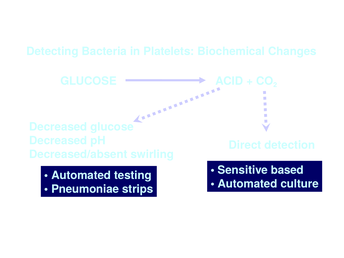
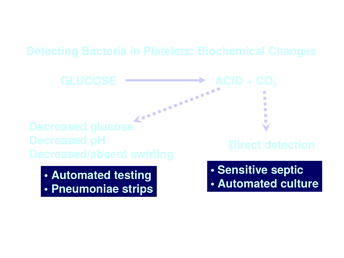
based: based -> septic
